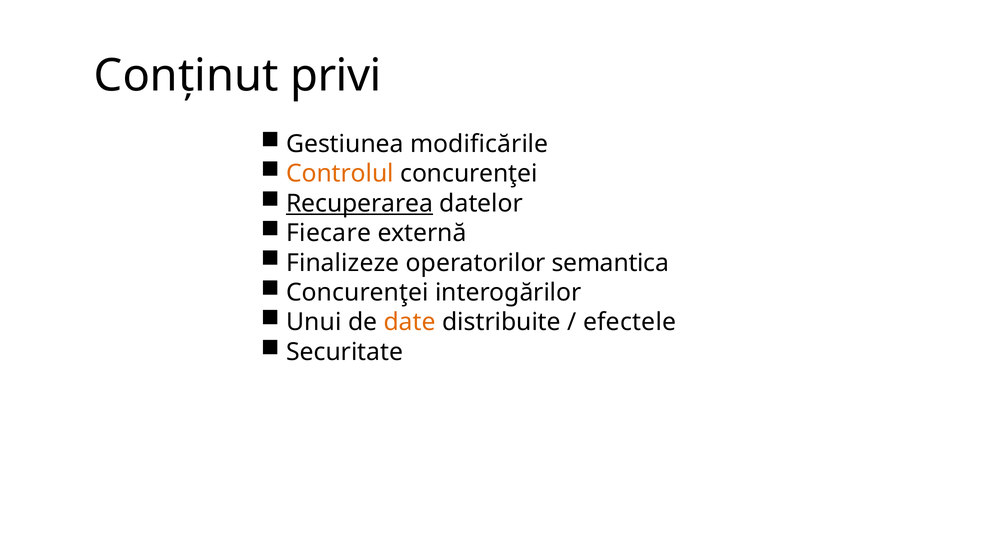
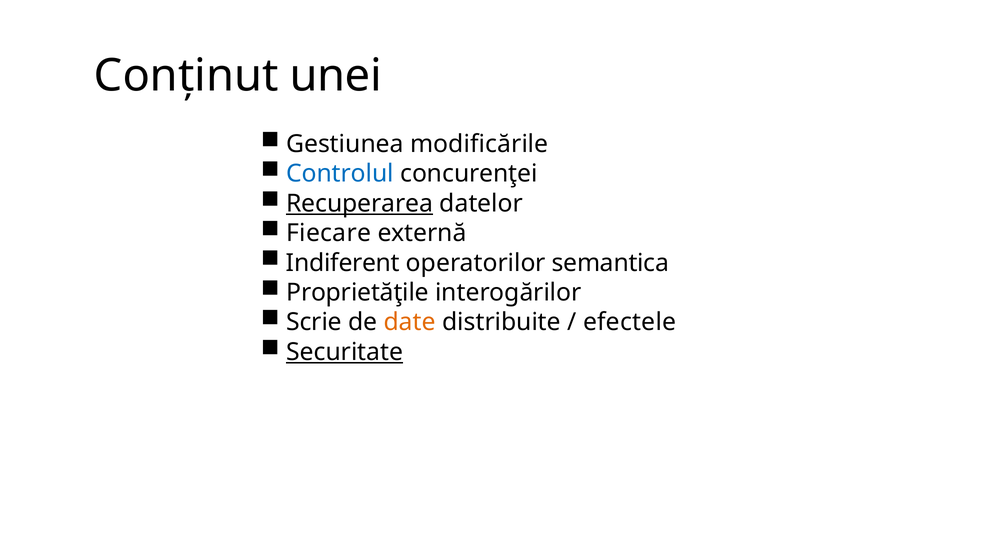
privi: privi -> unei
Controlul colour: orange -> blue
Finalizeze: Finalizeze -> Indiferent
Concurenţei at (357, 292): Concurenţei -> Proprietăţile
Unui: Unui -> Scrie
Securitate underline: none -> present
